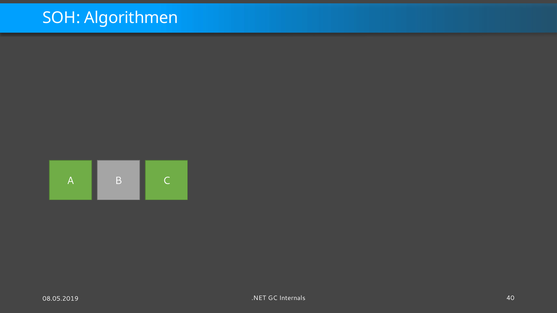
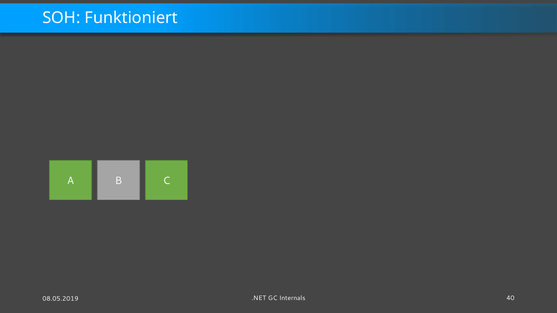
Algorithmen: Algorithmen -> Funktioniert
